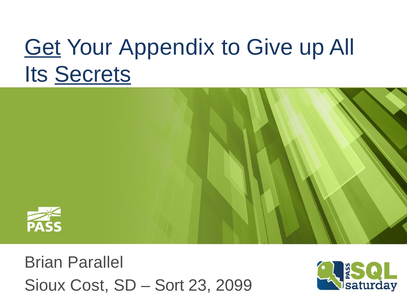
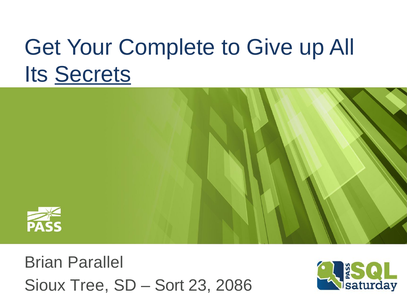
Get underline: present -> none
Appendix: Appendix -> Complete
Cost: Cost -> Tree
2099: 2099 -> 2086
